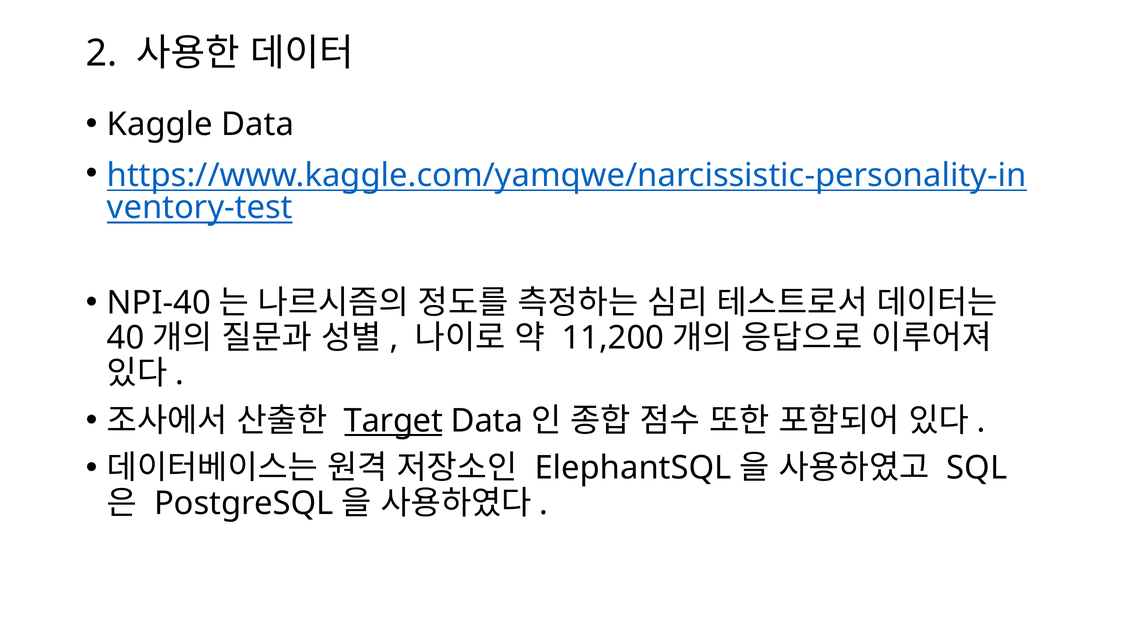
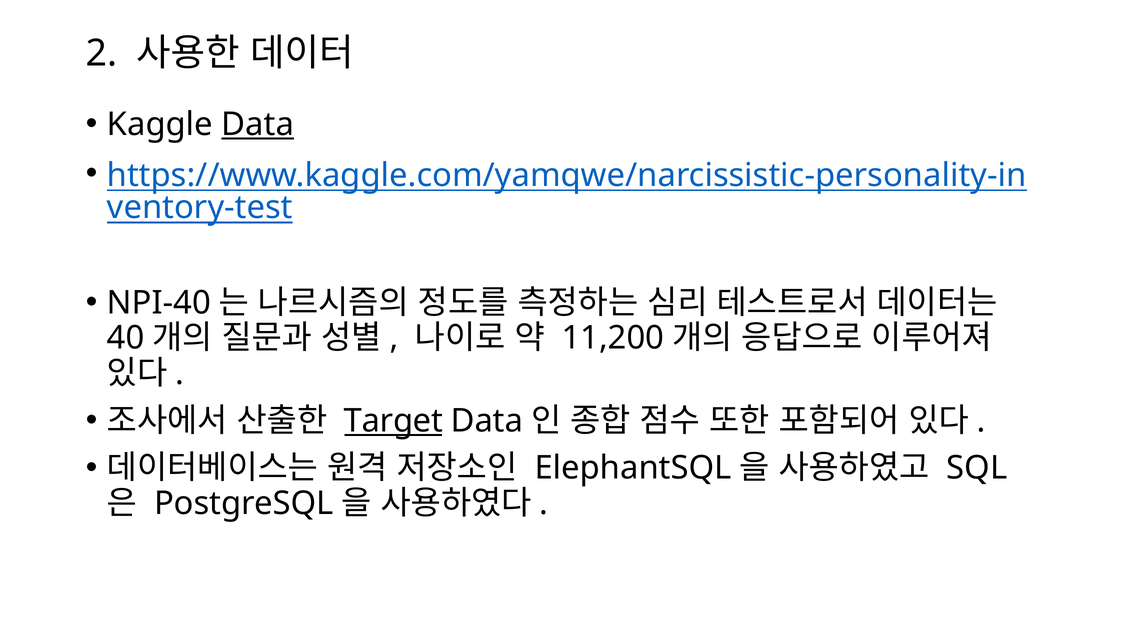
Data at (258, 124) underline: none -> present
